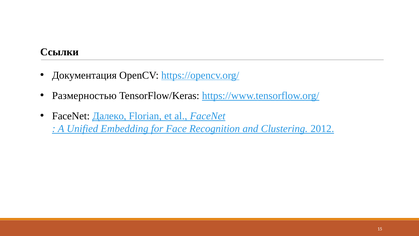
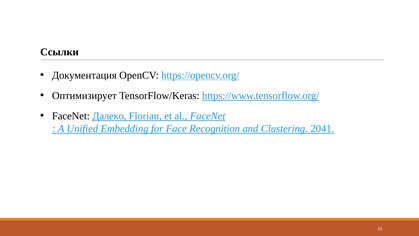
Размерностью: Размерностью -> Оптимизирует
2012: 2012 -> 2041
